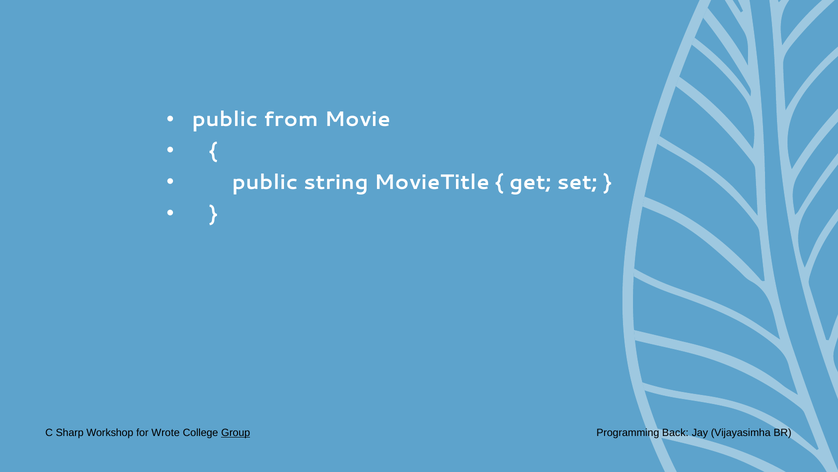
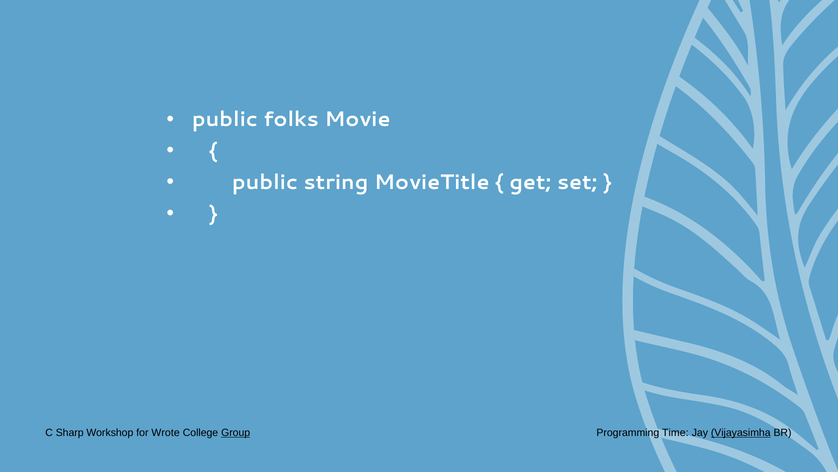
from: from -> folks
Back: Back -> Time
Vijayasimha underline: none -> present
